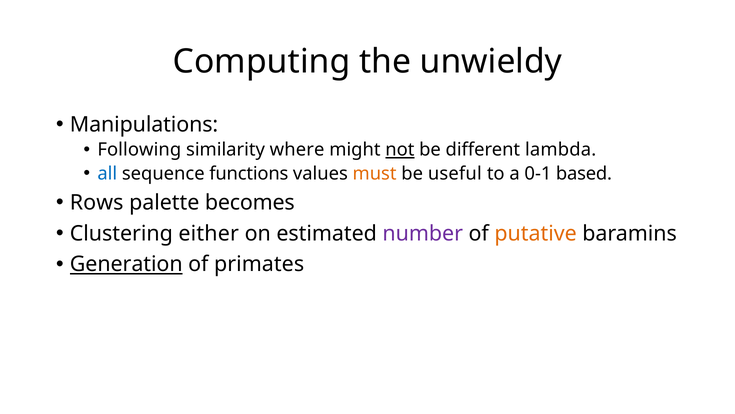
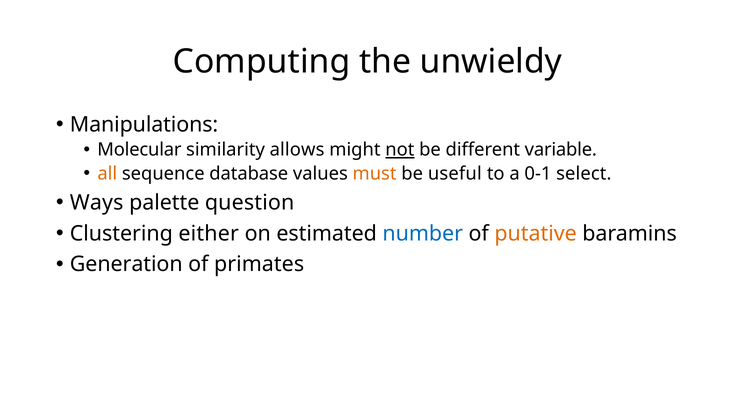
Following: Following -> Molecular
where: where -> allows
lambda: lambda -> variable
all colour: blue -> orange
functions: functions -> database
based: based -> select
Rows: Rows -> Ways
becomes: becomes -> question
number colour: purple -> blue
Generation underline: present -> none
